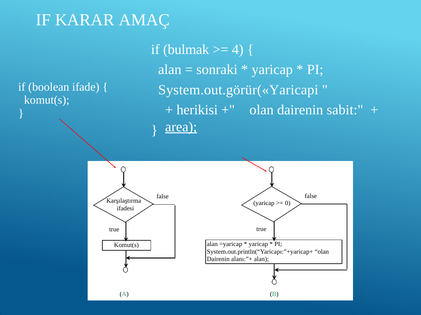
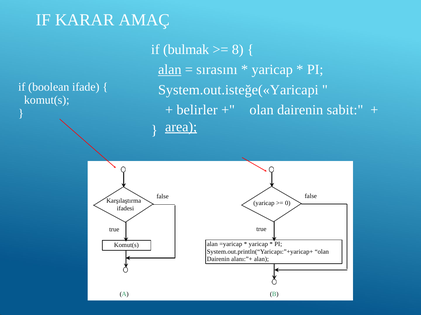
4: 4 -> 8
alan at (170, 70) underline: none -> present
sonraki: sonraki -> sırasını
System.out.görür(«Yaricapi: System.out.görür(«Yaricapi -> System.out.isteğe(«Yaricapi
herikisi: herikisi -> belirler
